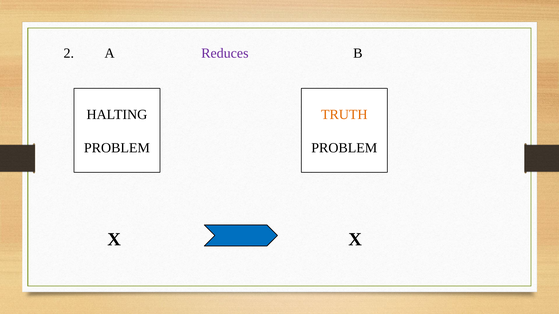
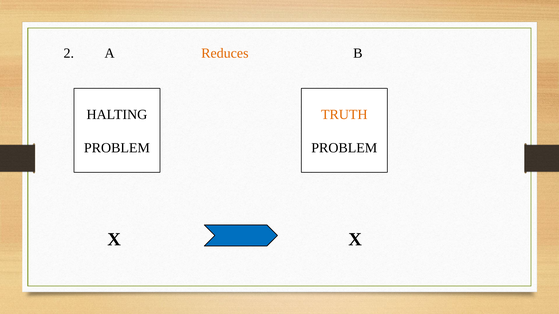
Reduces colour: purple -> orange
